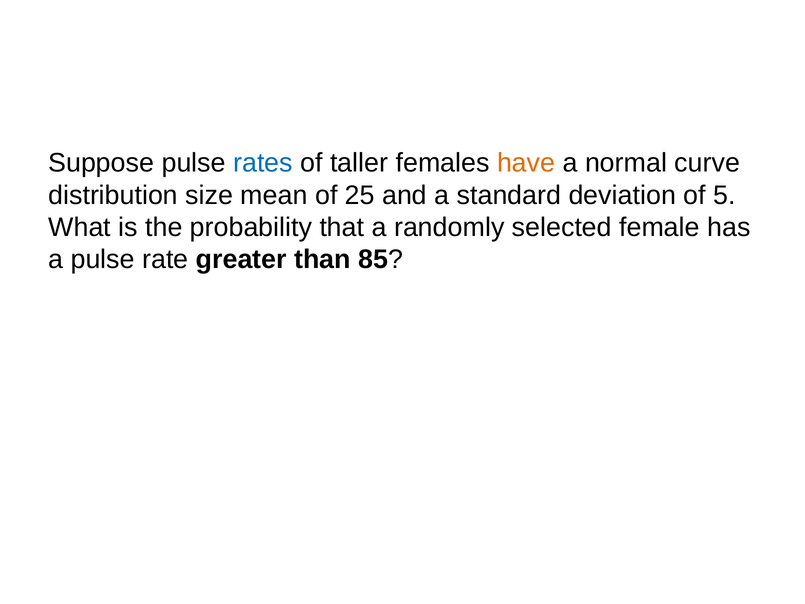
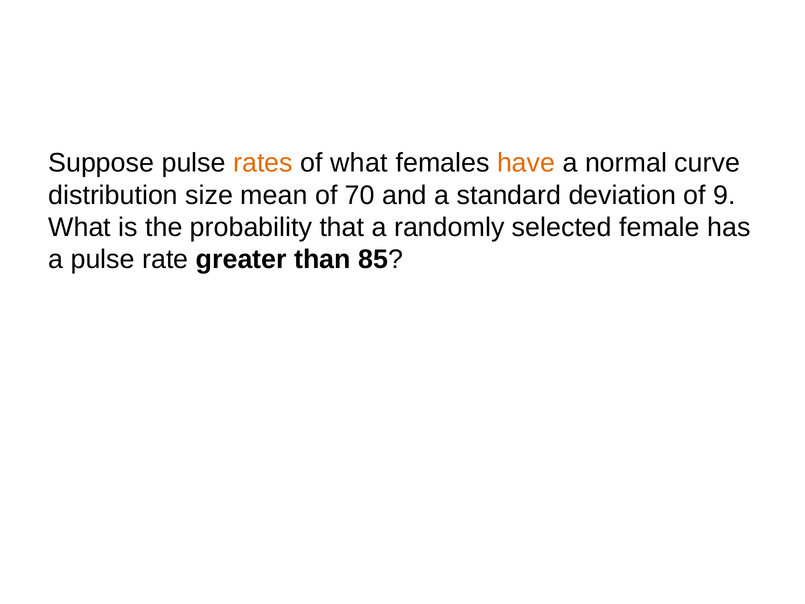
rates colour: blue -> orange
of taller: taller -> what
25: 25 -> 70
5: 5 -> 9
